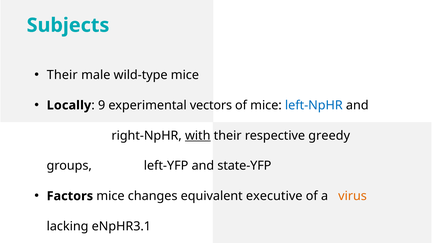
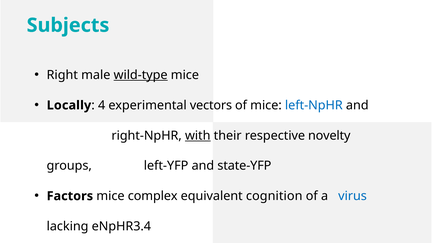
Their at (62, 75): Their -> Right
wild-type underline: none -> present
9: 9 -> 4
greedy: greedy -> novelty
changes: changes -> complex
executive: executive -> cognition
virus colour: orange -> blue
eNpHR3.1: eNpHR3.1 -> eNpHR3.4
